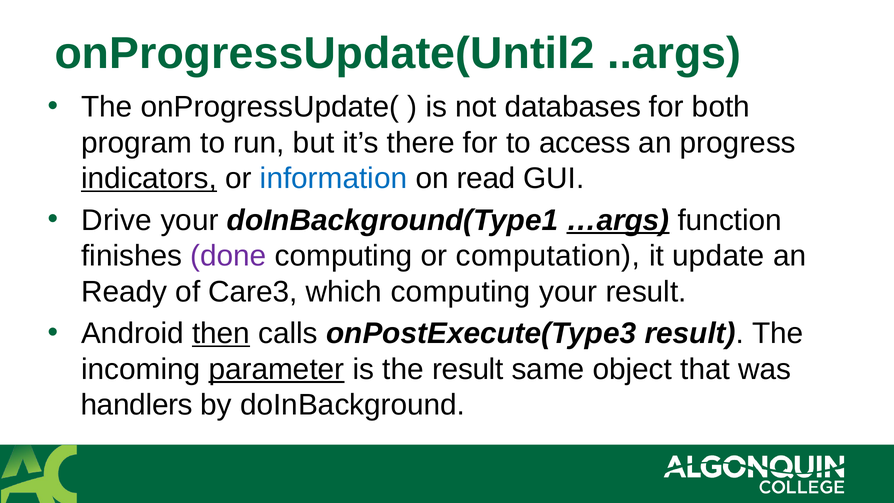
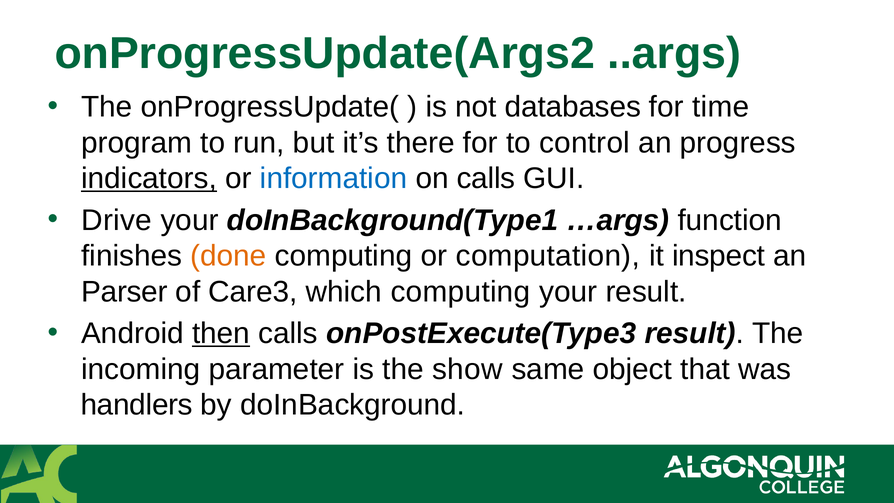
onProgressUpdate(Until2: onProgressUpdate(Until2 -> onProgressUpdate(Args2
both: both -> time
access: access -> control
on read: read -> calls
…args underline: present -> none
done colour: purple -> orange
update: update -> inspect
Ready: Ready -> Parser
parameter underline: present -> none
the result: result -> show
